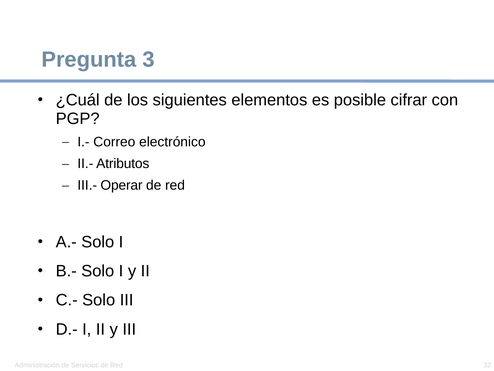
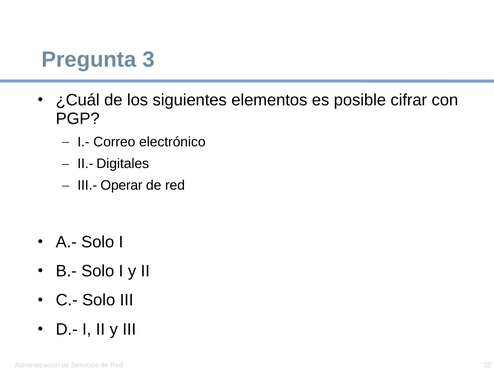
Atributos: Atributos -> Digitales
